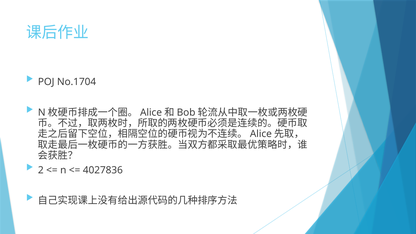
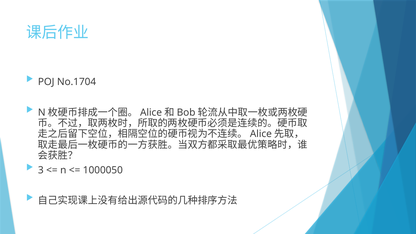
2: 2 -> 3
4027836: 4027836 -> 1000050
